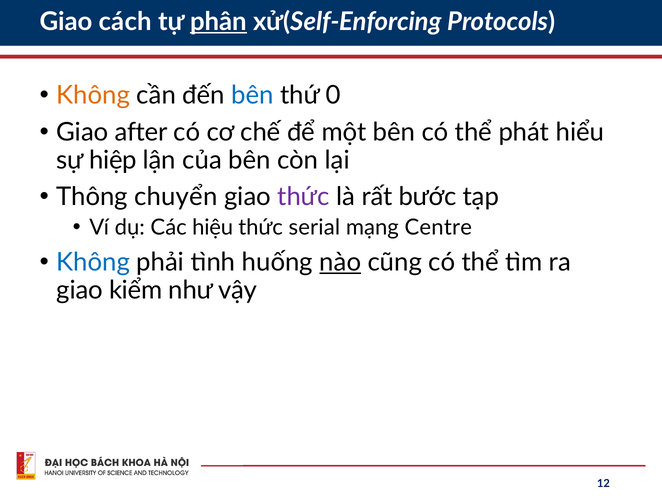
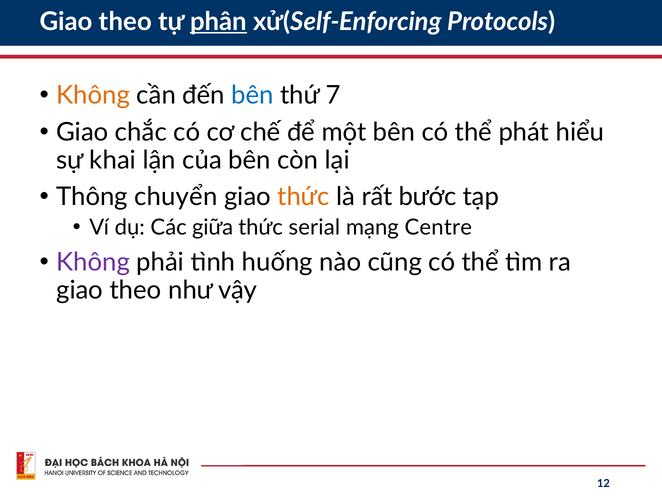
cách at (125, 22): cách -> theo
0: 0 -> 7
after: after -> chắc
hiệp: hiệp -> khai
thức at (304, 197) colour: purple -> orange
hiệu: hiệu -> giữa
Không at (93, 263) colour: blue -> purple
nào underline: present -> none
kiểm at (136, 290): kiểm -> theo
